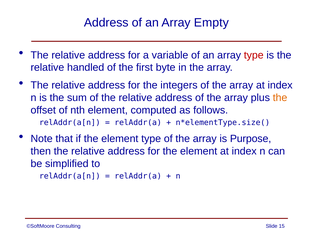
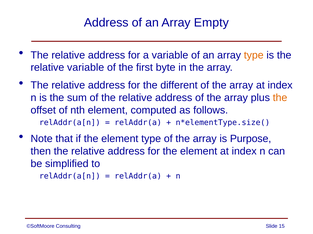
type at (254, 55) colour: red -> orange
relative handled: handled -> variable
integers: integers -> different
